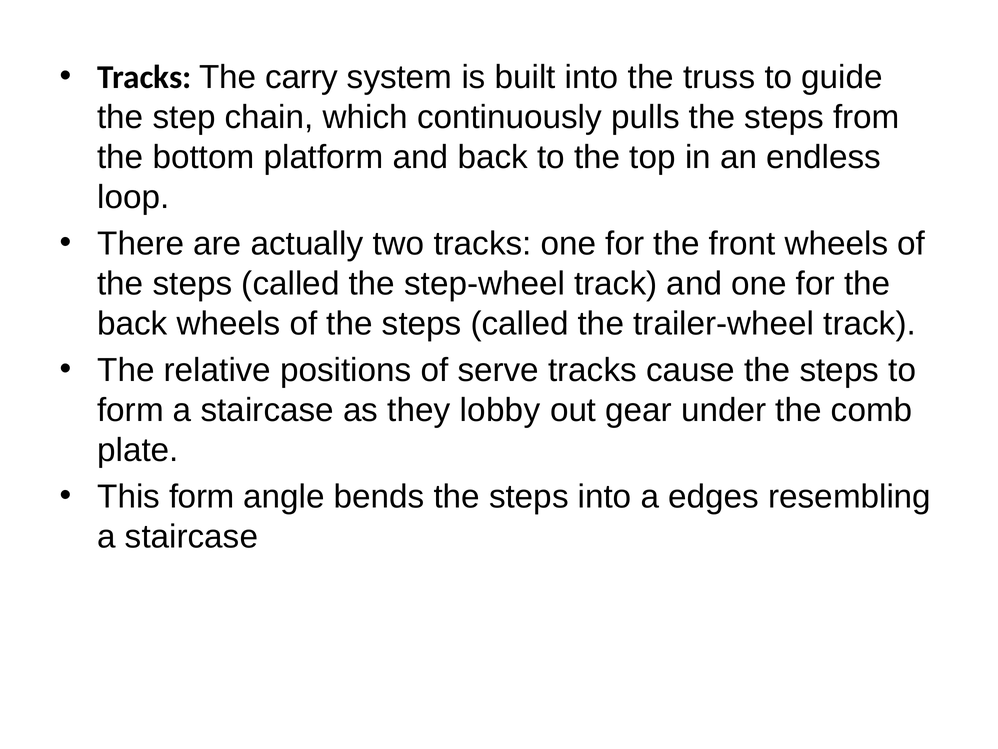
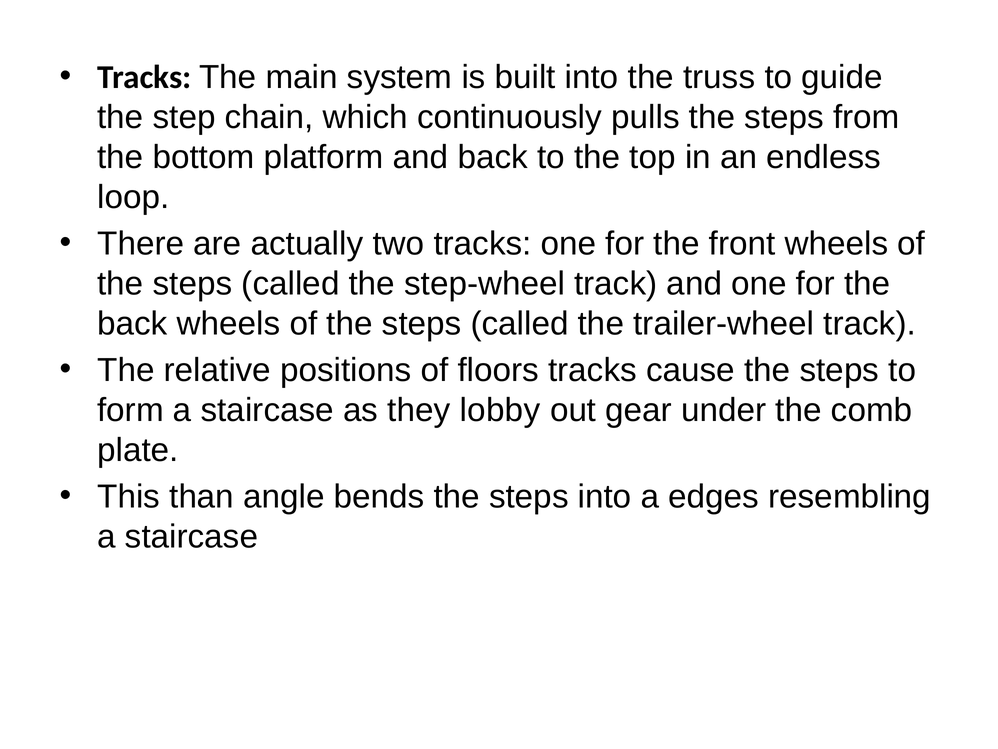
carry: carry -> main
serve: serve -> floors
This form: form -> than
